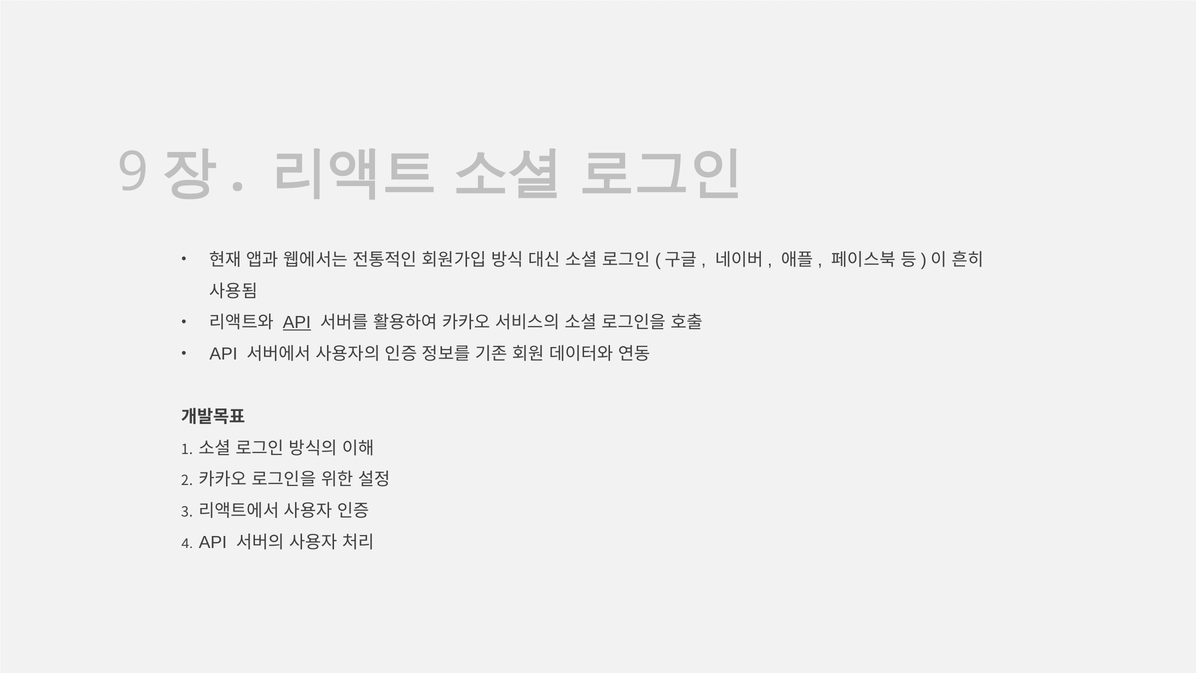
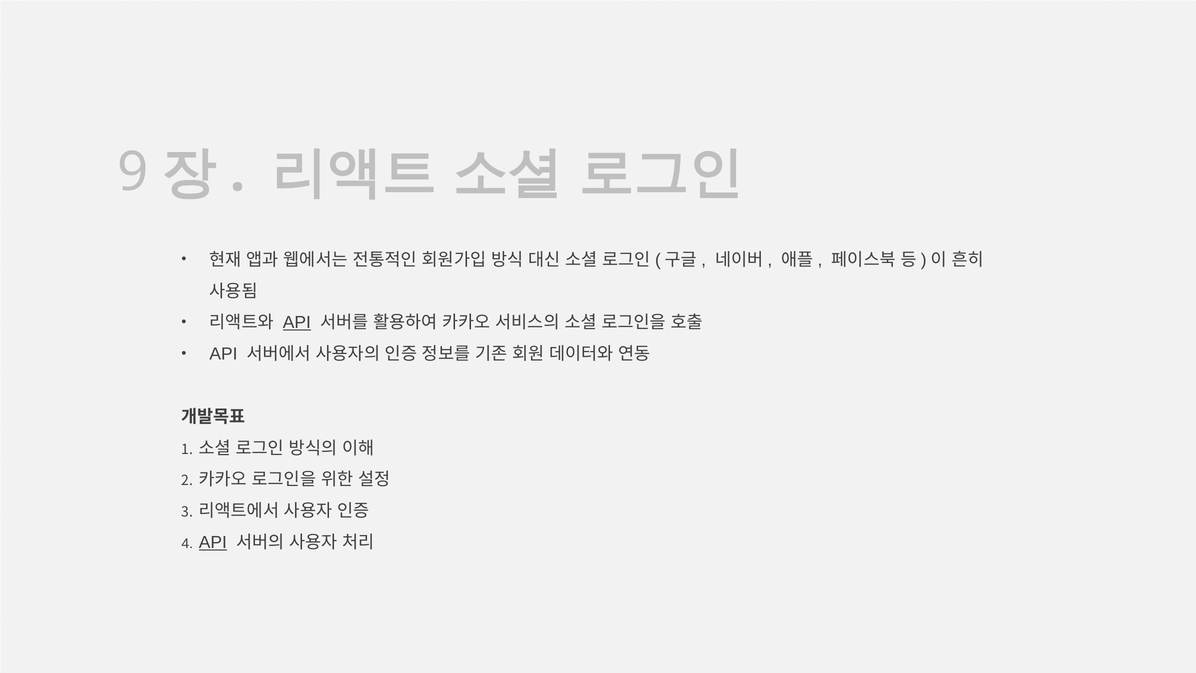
API at (213, 542) underline: none -> present
